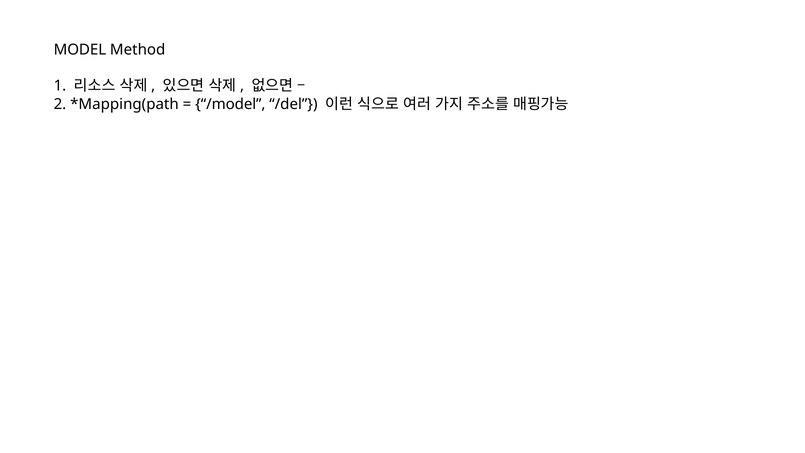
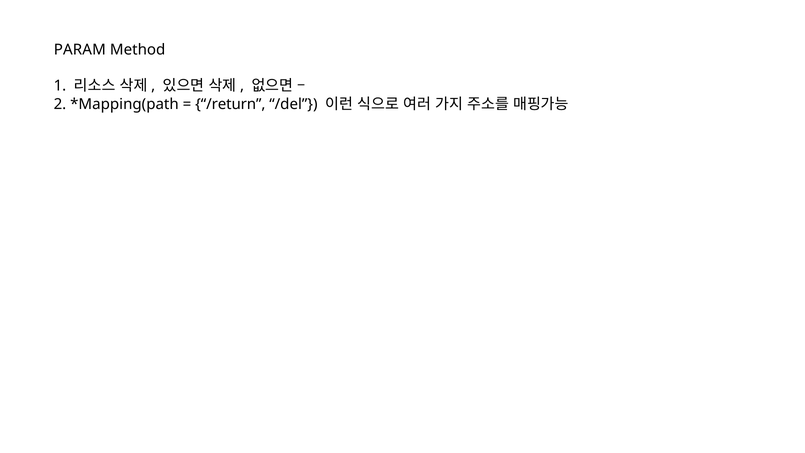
MODEL: MODEL -> PARAM
/model: /model -> /return
